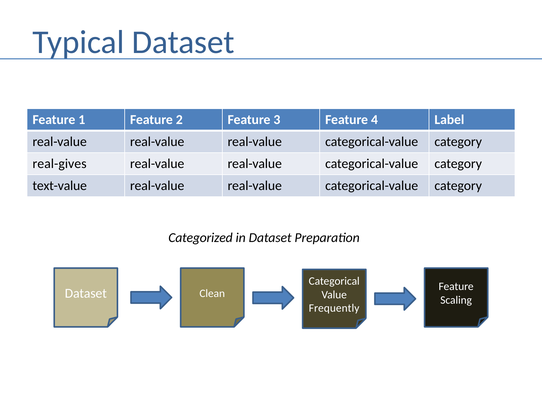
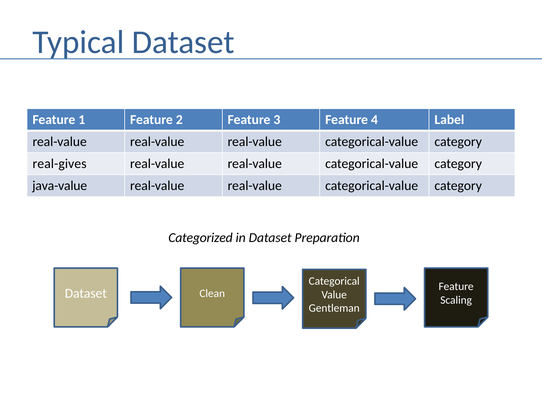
text-value: text-value -> java-value
Frequently: Frequently -> Gentleman
